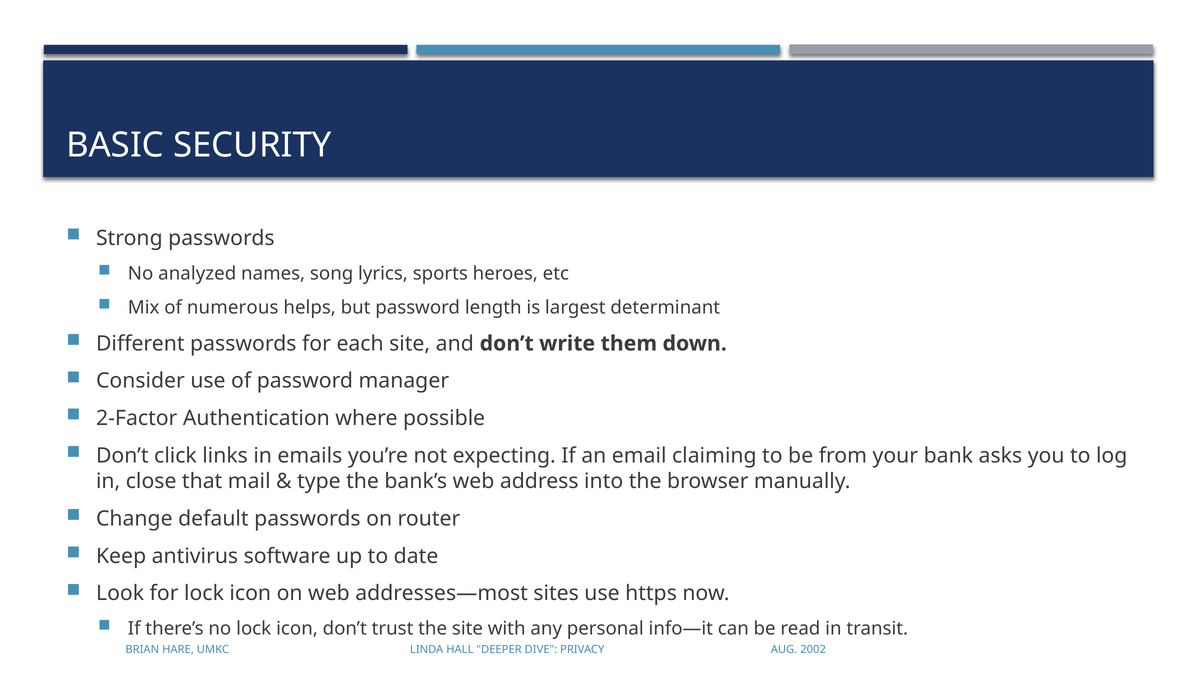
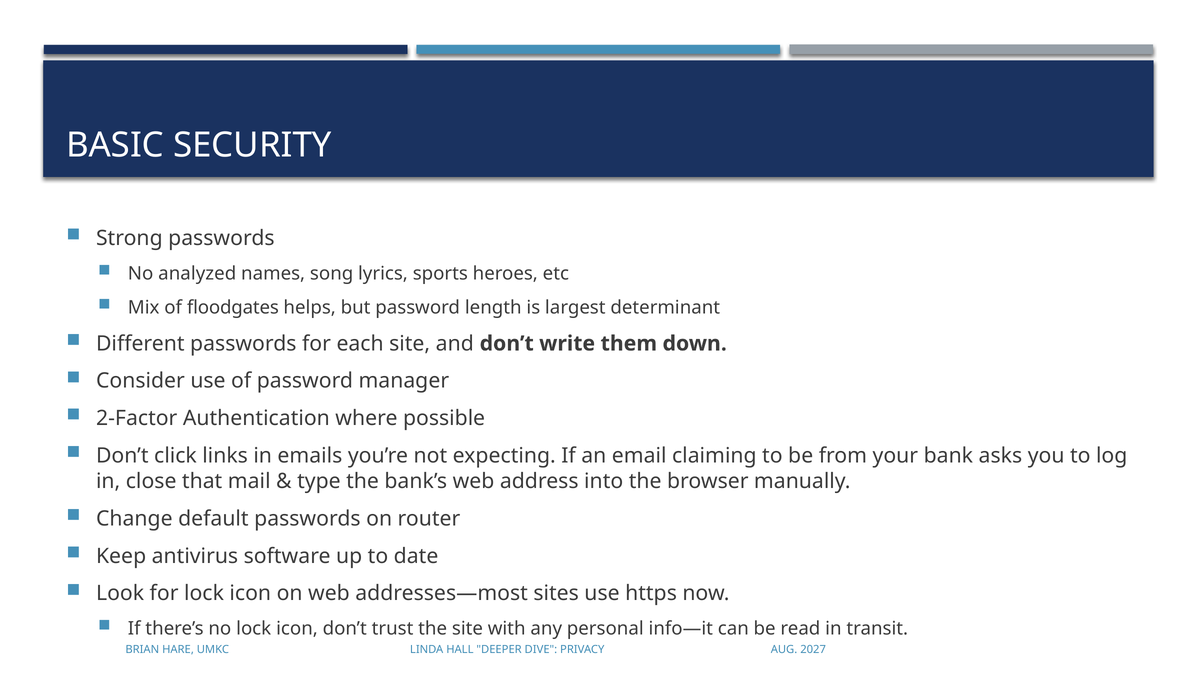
numerous: numerous -> floodgates
2002: 2002 -> 2027
